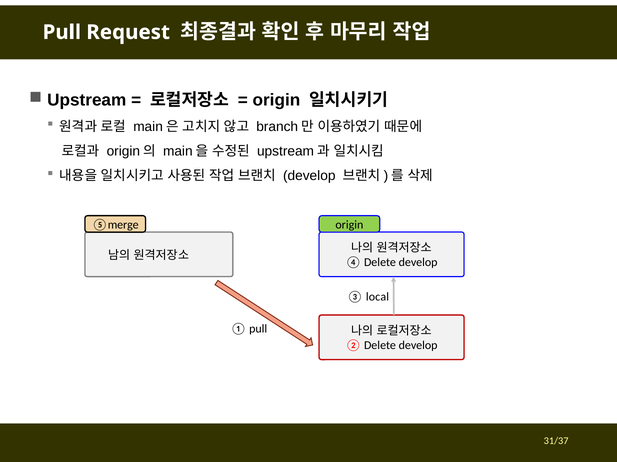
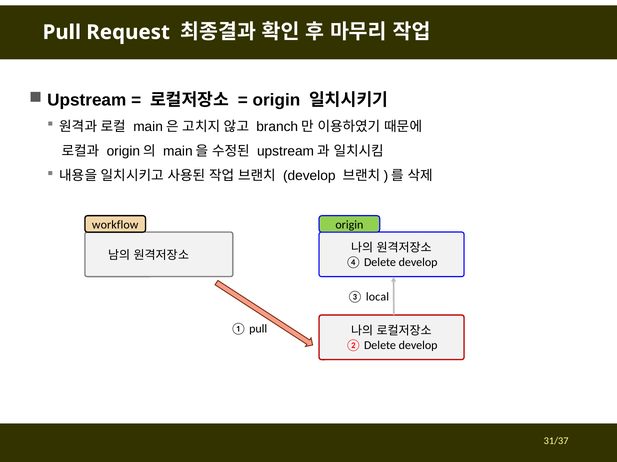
⑤merge: ⑤merge -> workflow
